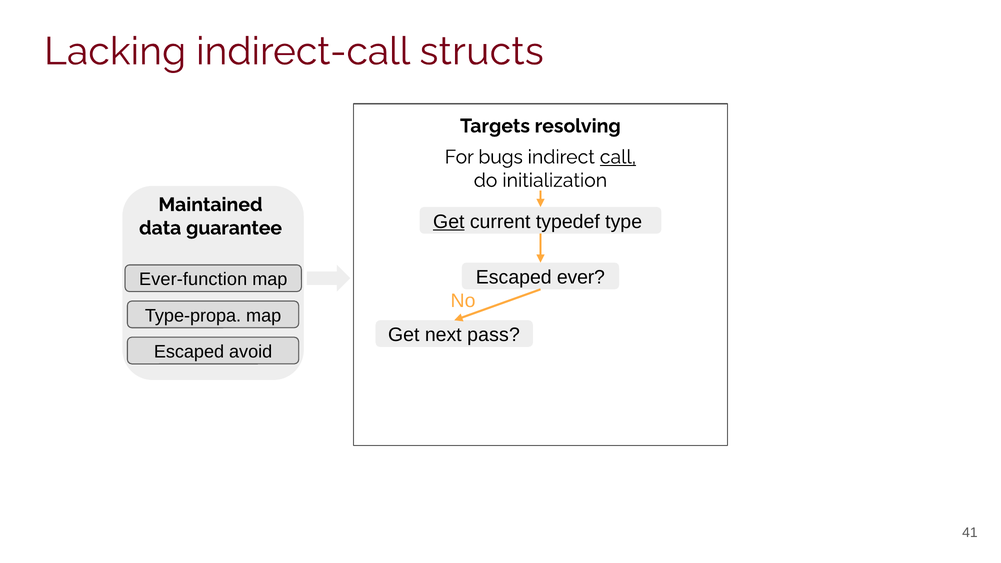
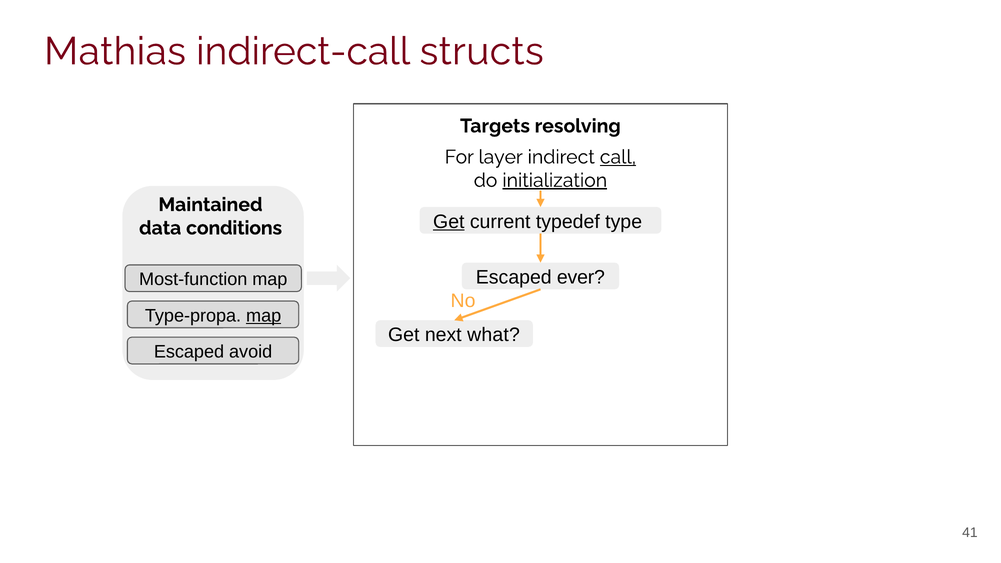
Lacking: Lacking -> Mathias
bugs: bugs -> layer
initialization underline: none -> present
guarantee: guarantee -> conditions
Ever-function: Ever-function -> Most-function
map at (264, 316) underline: none -> present
pass: pass -> what
